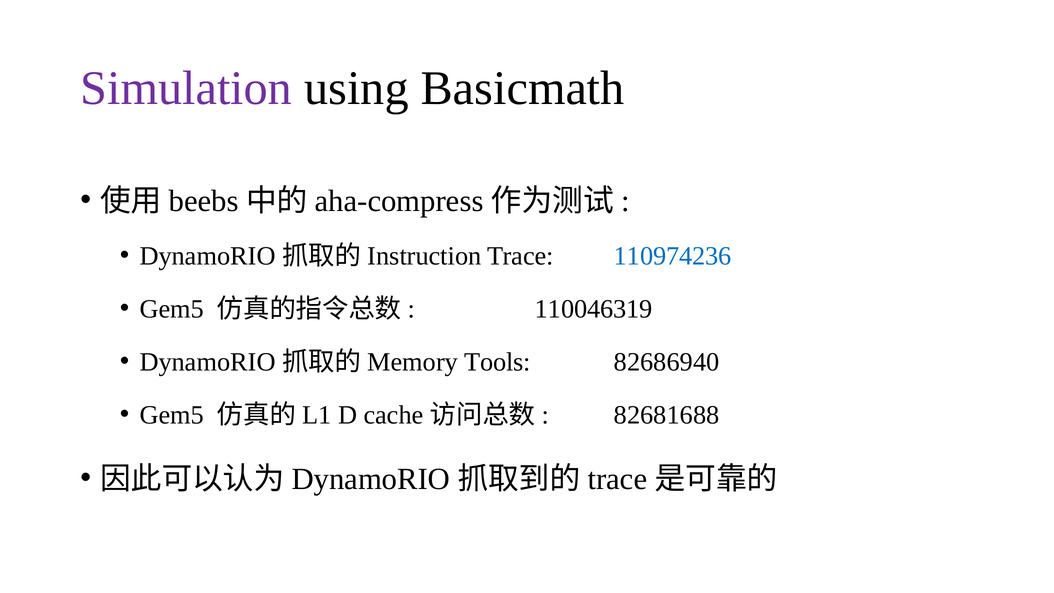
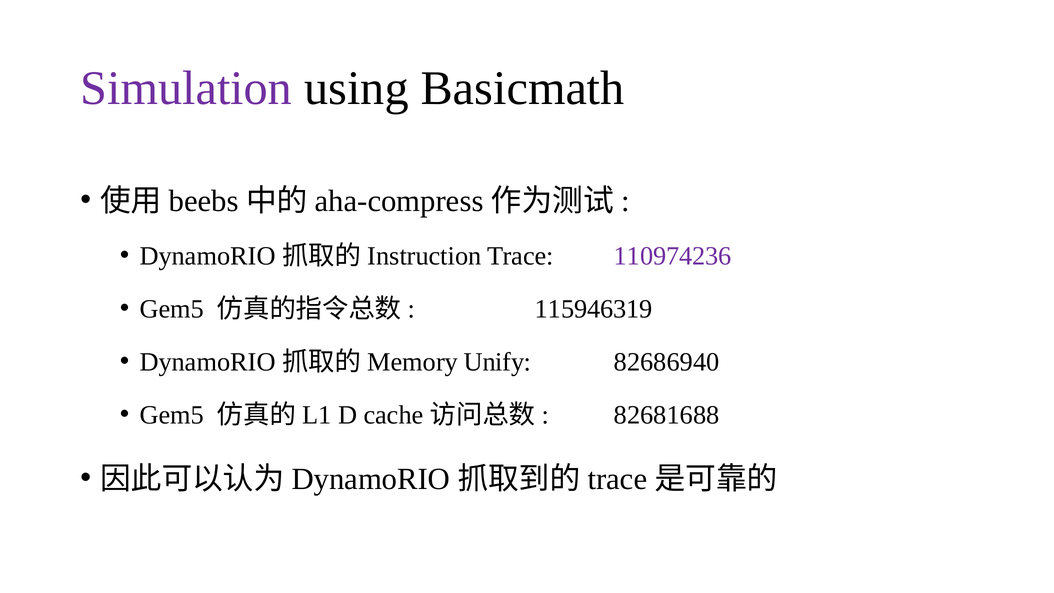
110974236 colour: blue -> purple
110046319: 110046319 -> 115946319
Tools: Tools -> Unify
